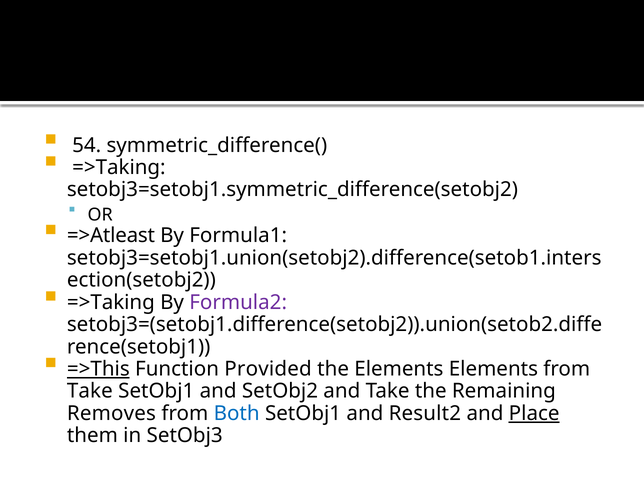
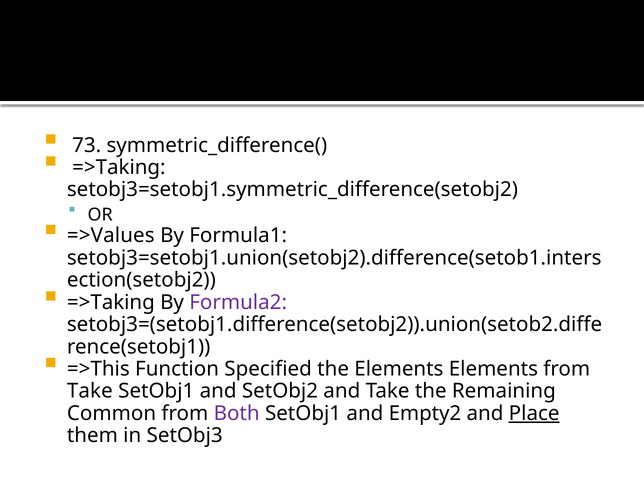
54: 54 -> 73
=>Atleast: =>Atleast -> =>Values
=>This underline: present -> none
Provided: Provided -> Specified
Removes: Removes -> Common
Both colour: blue -> purple
Result2: Result2 -> Empty2
